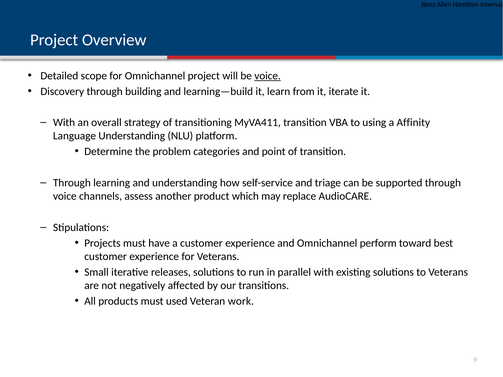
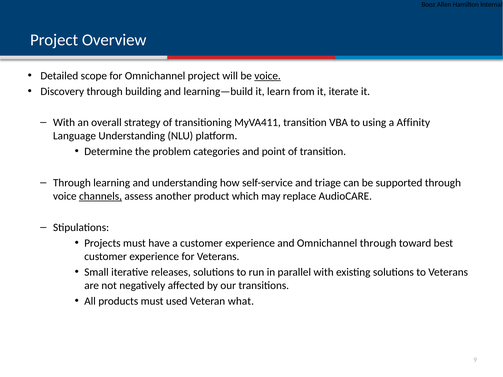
channels underline: none -> present
Omnichannel perform: perform -> through
work: work -> what
